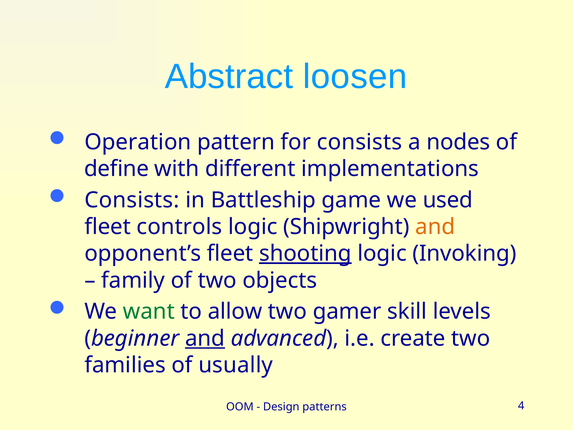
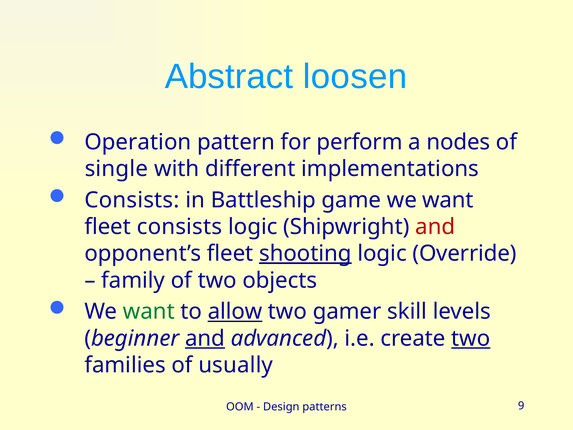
for consists: consists -> perform
define: define -> single
game we used: used -> want
fleet controls: controls -> consists
and at (435, 227) colour: orange -> red
Invoking: Invoking -> Override
allow underline: none -> present
two at (471, 338) underline: none -> present
4: 4 -> 9
